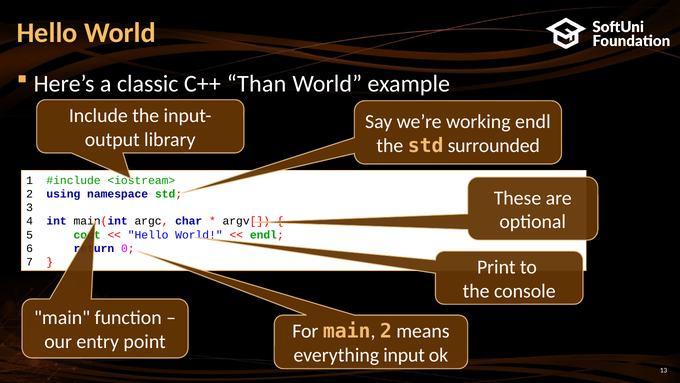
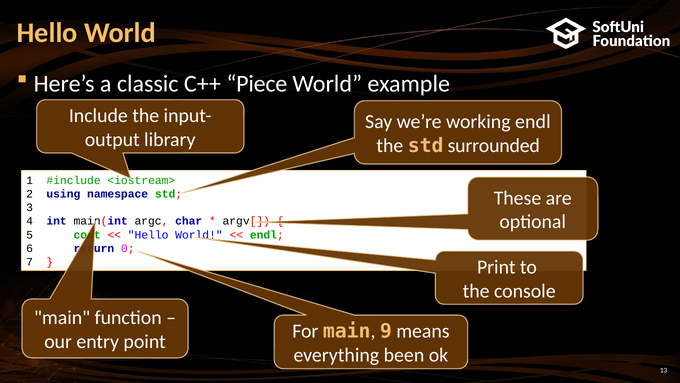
Than: Than -> Piece
main 2: 2 -> 9
input: input -> been
